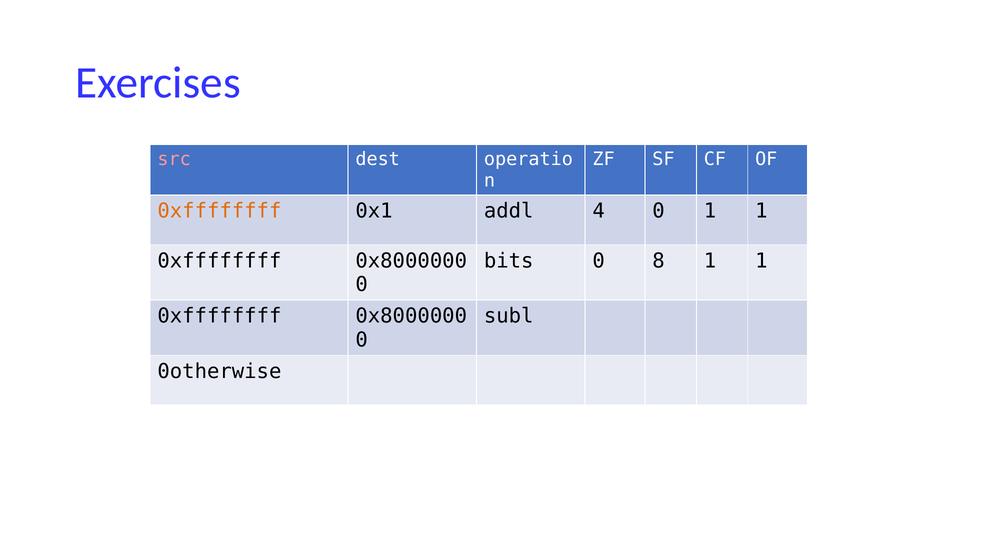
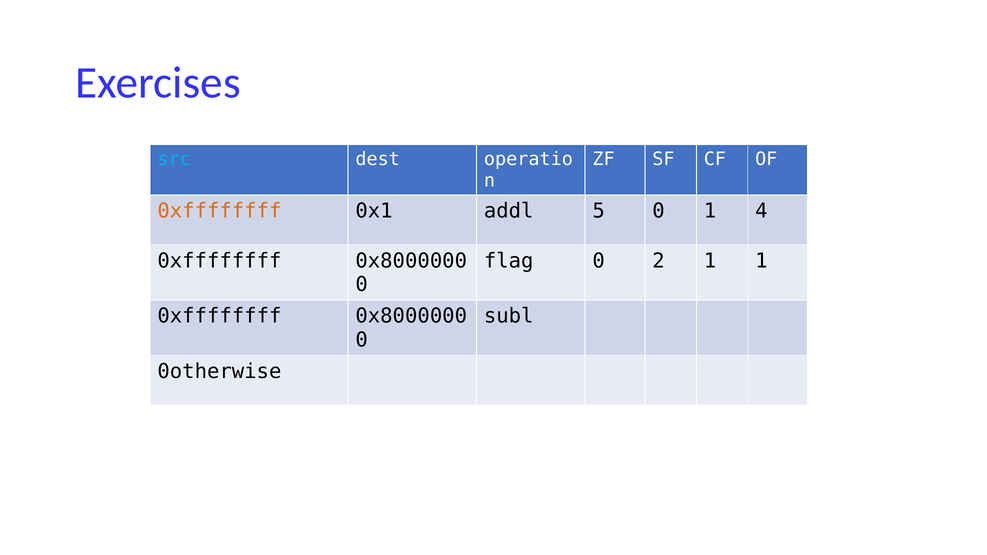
src colour: pink -> light blue
4: 4 -> 5
0 1 1: 1 -> 4
bits: bits -> flag
8: 8 -> 2
